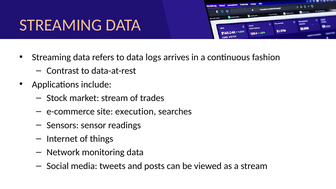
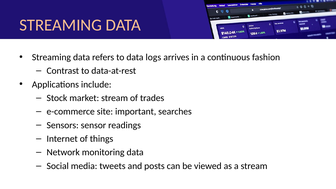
execution: execution -> important
